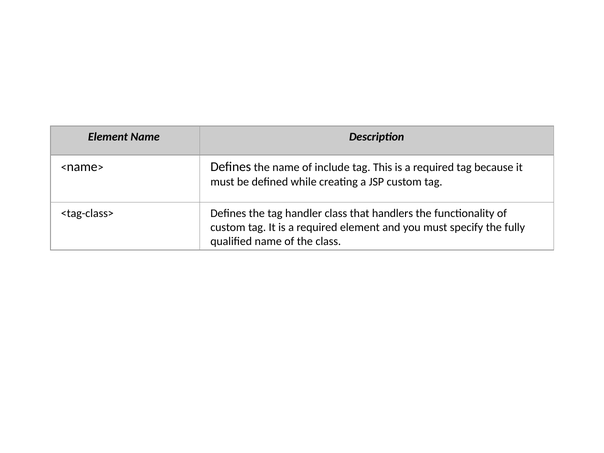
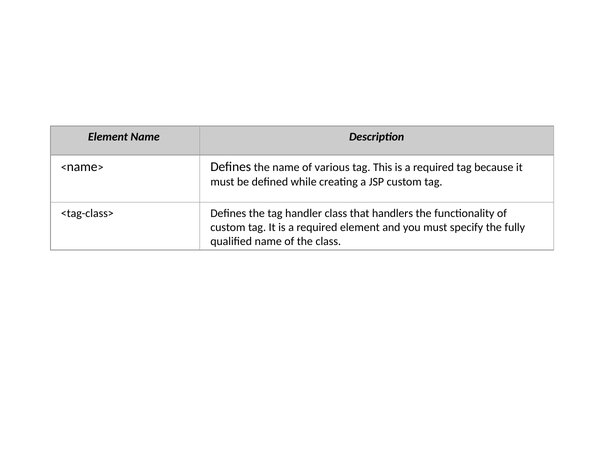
include: include -> various
